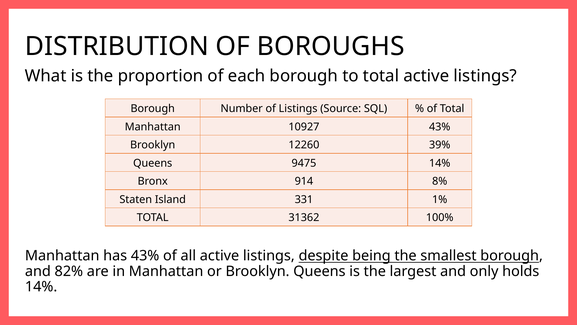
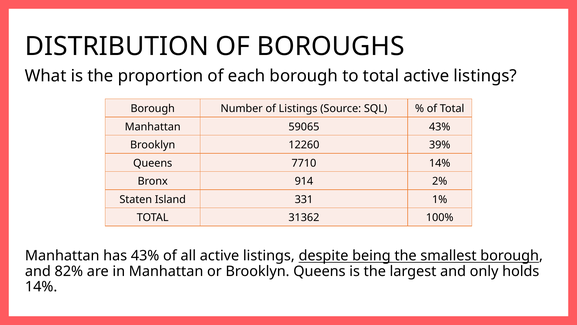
10927: 10927 -> 59065
9475: 9475 -> 7710
8%: 8% -> 2%
